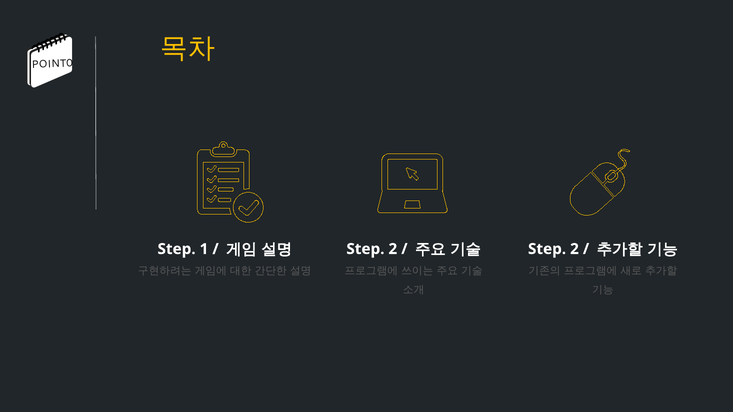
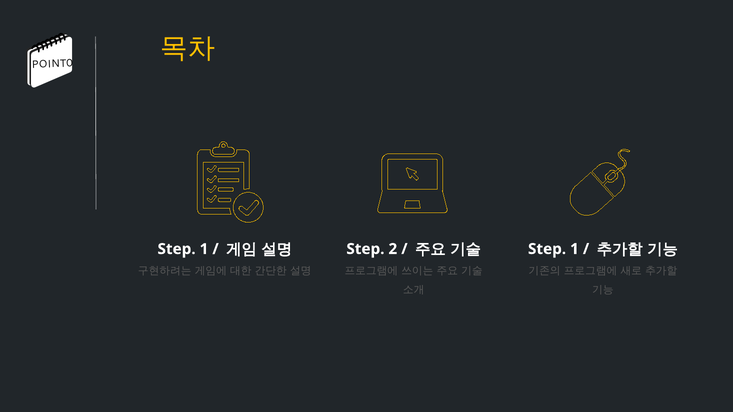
2 at (574, 249): 2 -> 1
